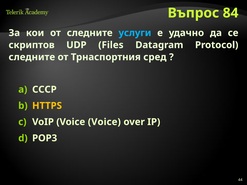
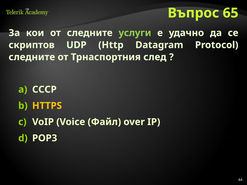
84: 84 -> 65
услуги colour: light blue -> light green
Files: Files -> Http
сред: сред -> след
Voice Voice: Voice -> Файл
